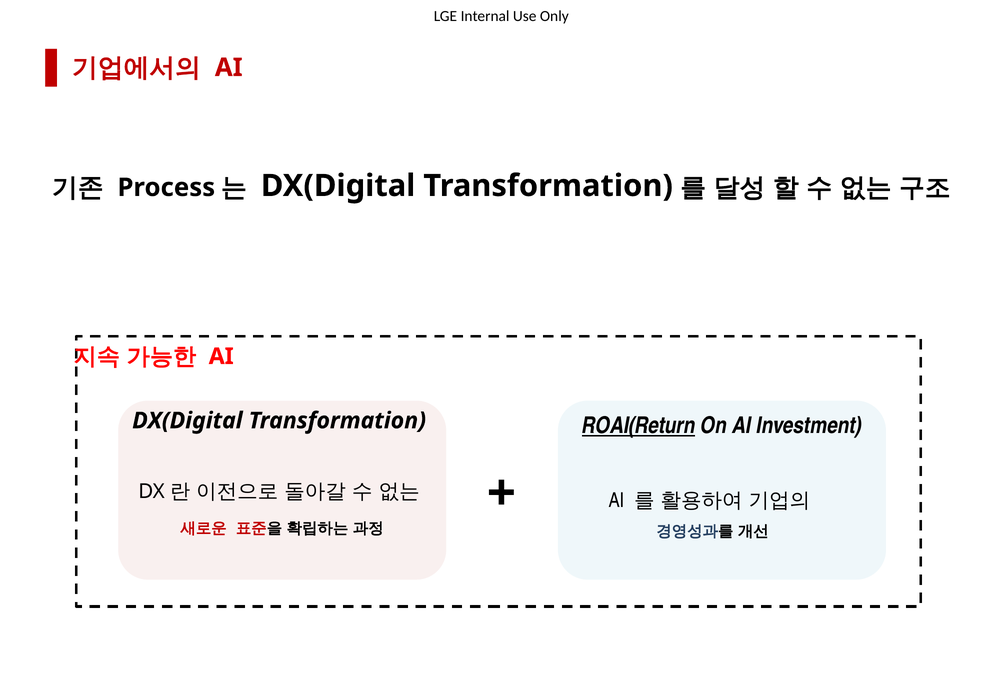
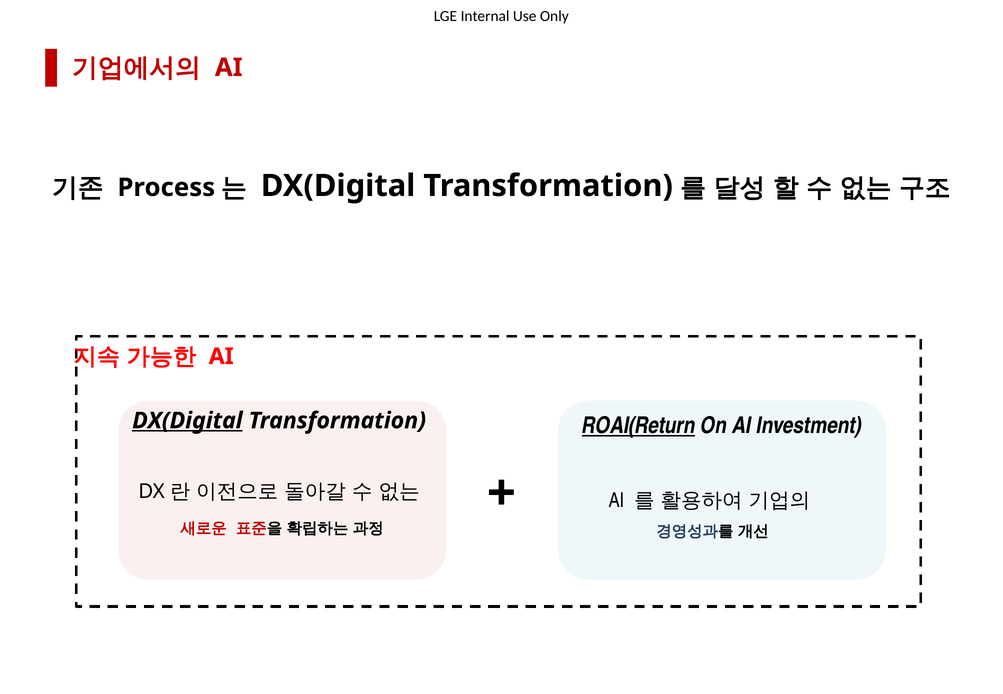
DX(Digital at (187, 421) underline: none -> present
